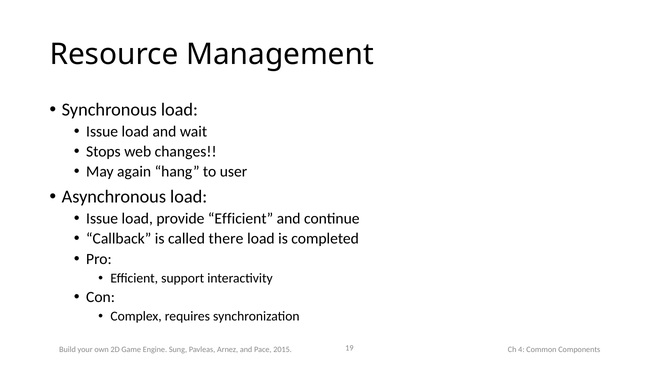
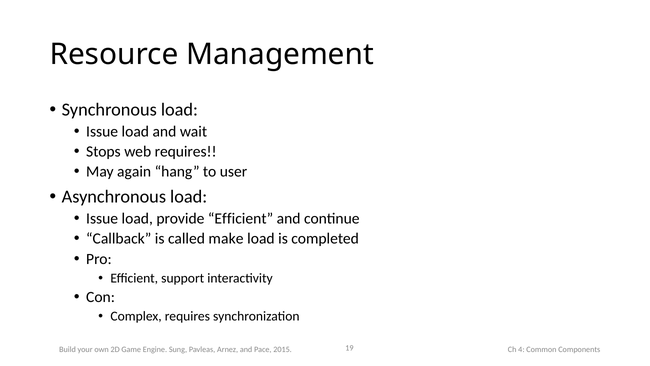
web changes: changes -> requires
there: there -> make
